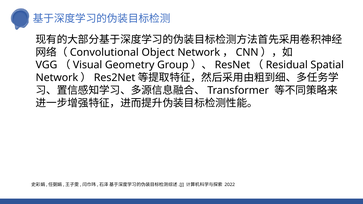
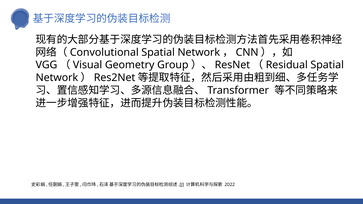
Object at (158, 52): Object -> Spatial
